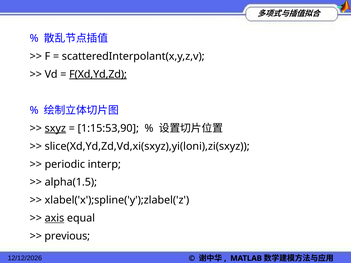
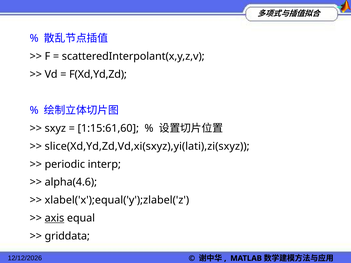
F(Xd,Yd,Zd underline: present -> none
sxyz underline: present -> none
1:15:53,90: 1:15:53,90 -> 1:15:61,60
slice(Xd,Yd,Zd,Vd,xi(sxyz),yi(loni),zi(sxyz: slice(Xd,Yd,Zd,Vd,xi(sxyz),yi(loni),zi(sxyz -> slice(Xd,Yd,Zd,Vd,xi(sxyz),yi(lati),zi(sxyz
alpha(1.5: alpha(1.5 -> alpha(4.6
xlabel('x');spline('y');zlabel('z: xlabel('x');spline('y');zlabel('z -> xlabel('x');equal('y');zlabel('z
previous: previous -> griddata
